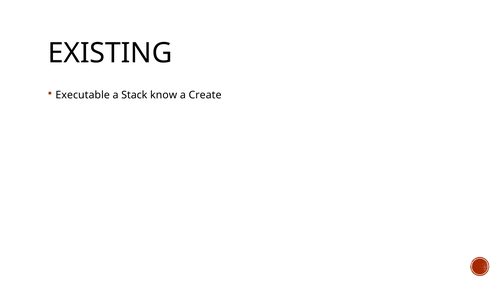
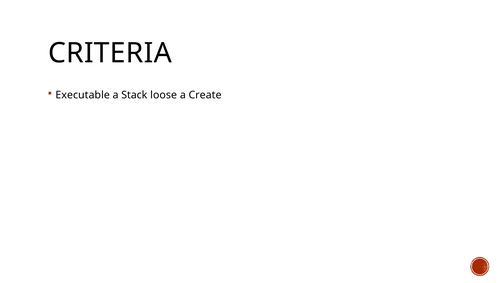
EXISTING: EXISTING -> CRITERIA
know: know -> loose
